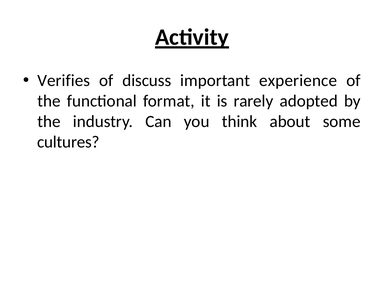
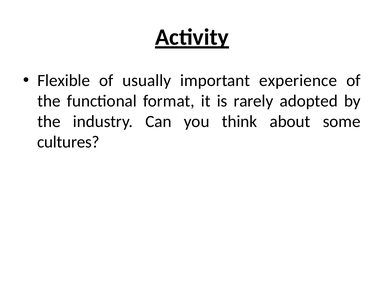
Verifies: Verifies -> Flexible
discuss: discuss -> usually
